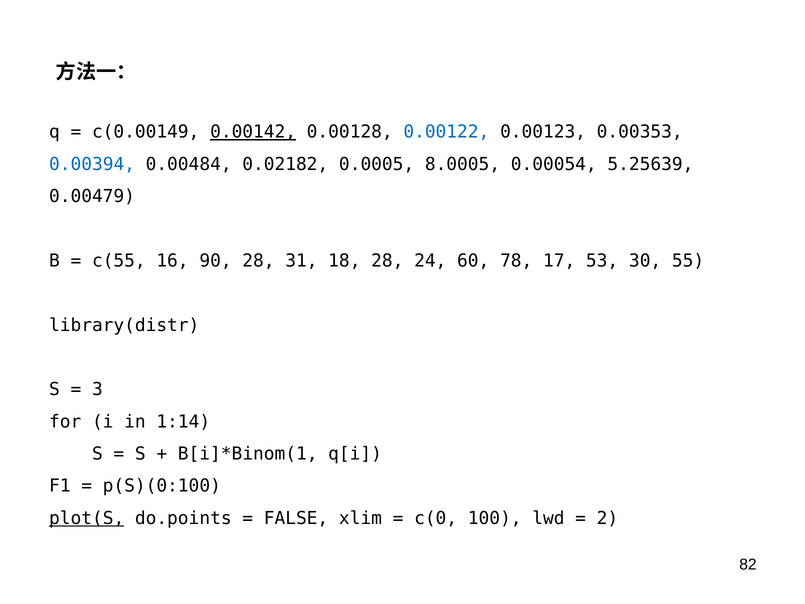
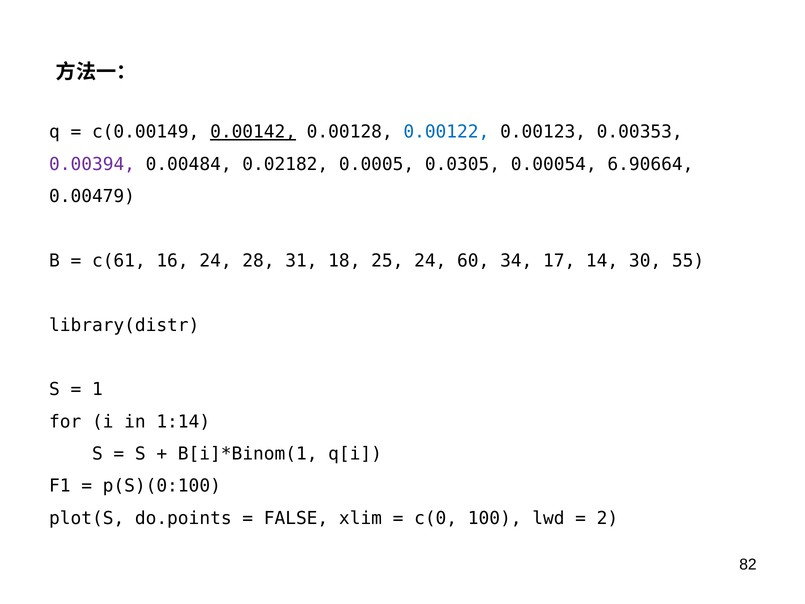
0.00394 colour: blue -> purple
8.0005: 8.0005 -> 0.0305
5.25639: 5.25639 -> 6.90664
c(55: c(55 -> c(61
16 90: 90 -> 24
18 28: 28 -> 25
78: 78 -> 34
53: 53 -> 14
3: 3 -> 1
plot(S underline: present -> none
